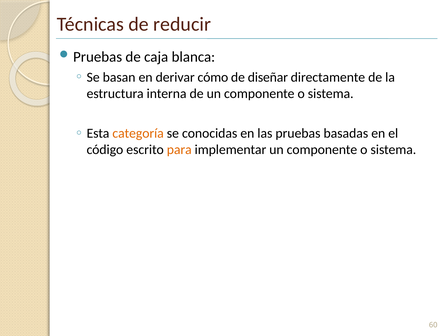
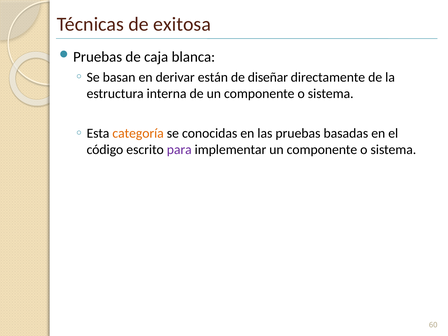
reducir: reducir -> exitosa
cómo: cómo -> están
para colour: orange -> purple
